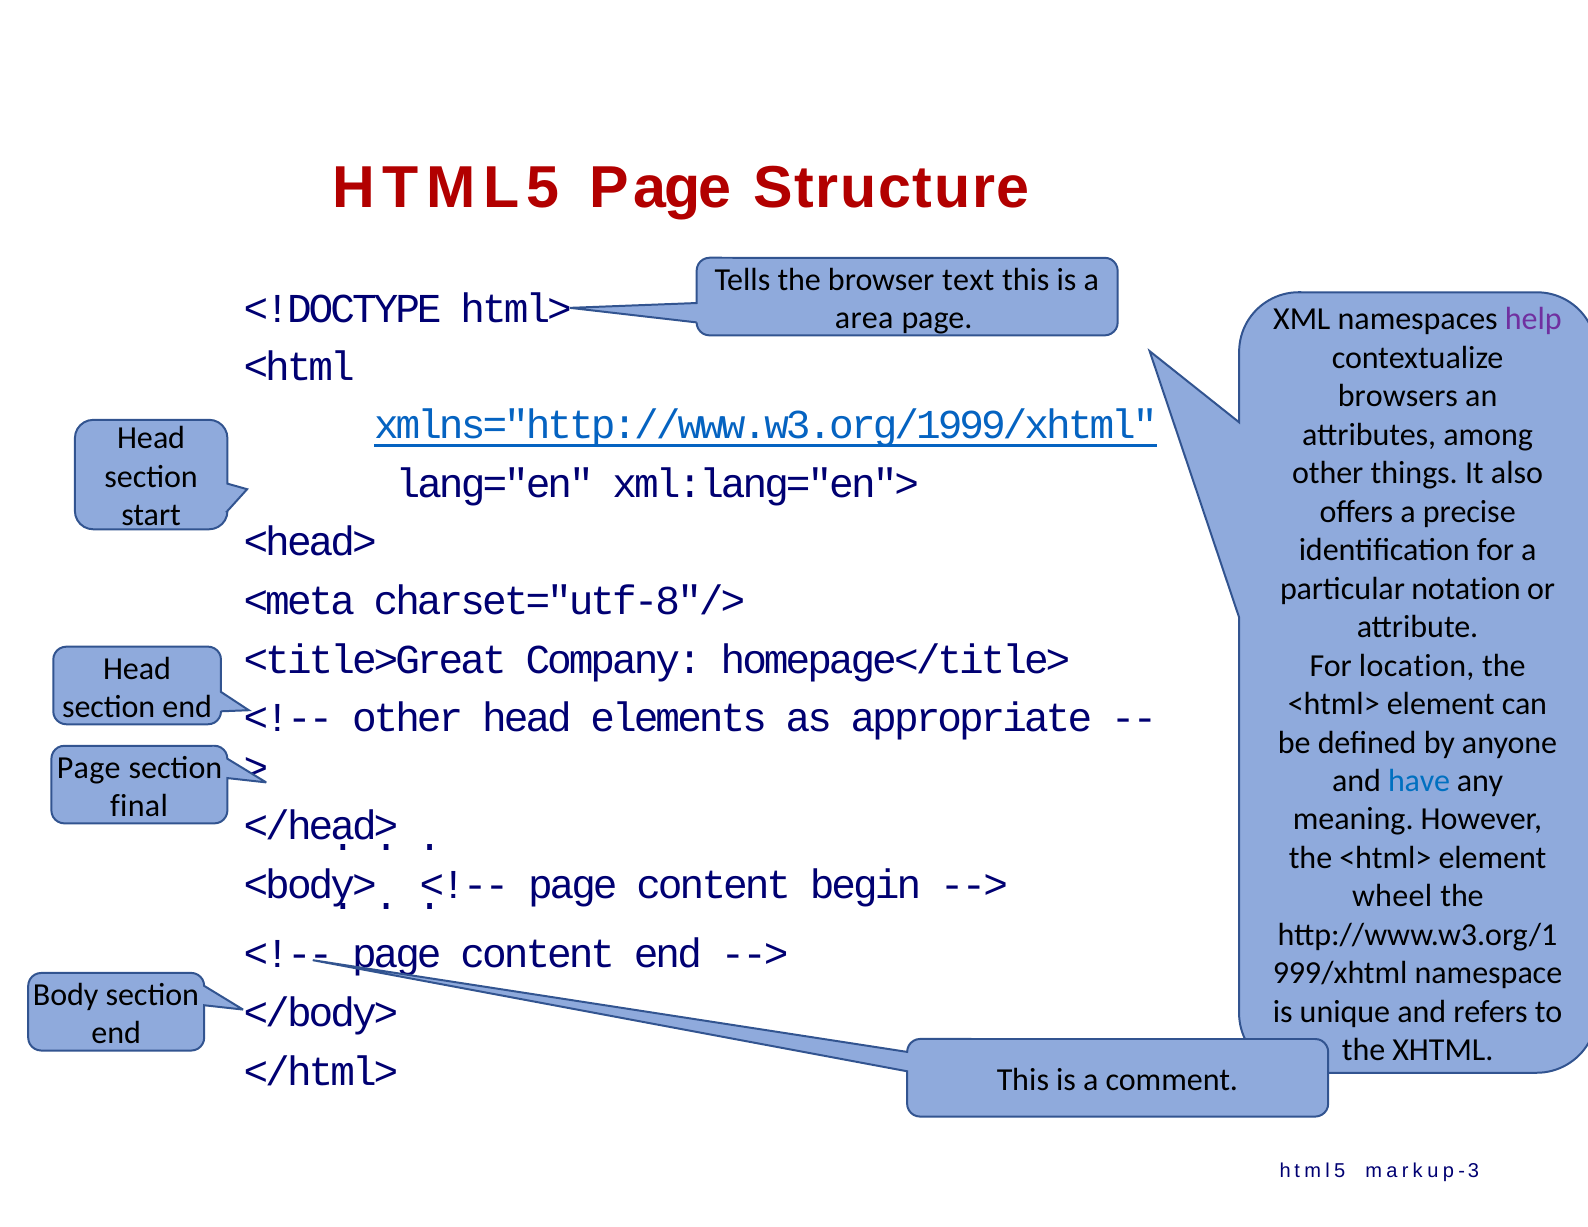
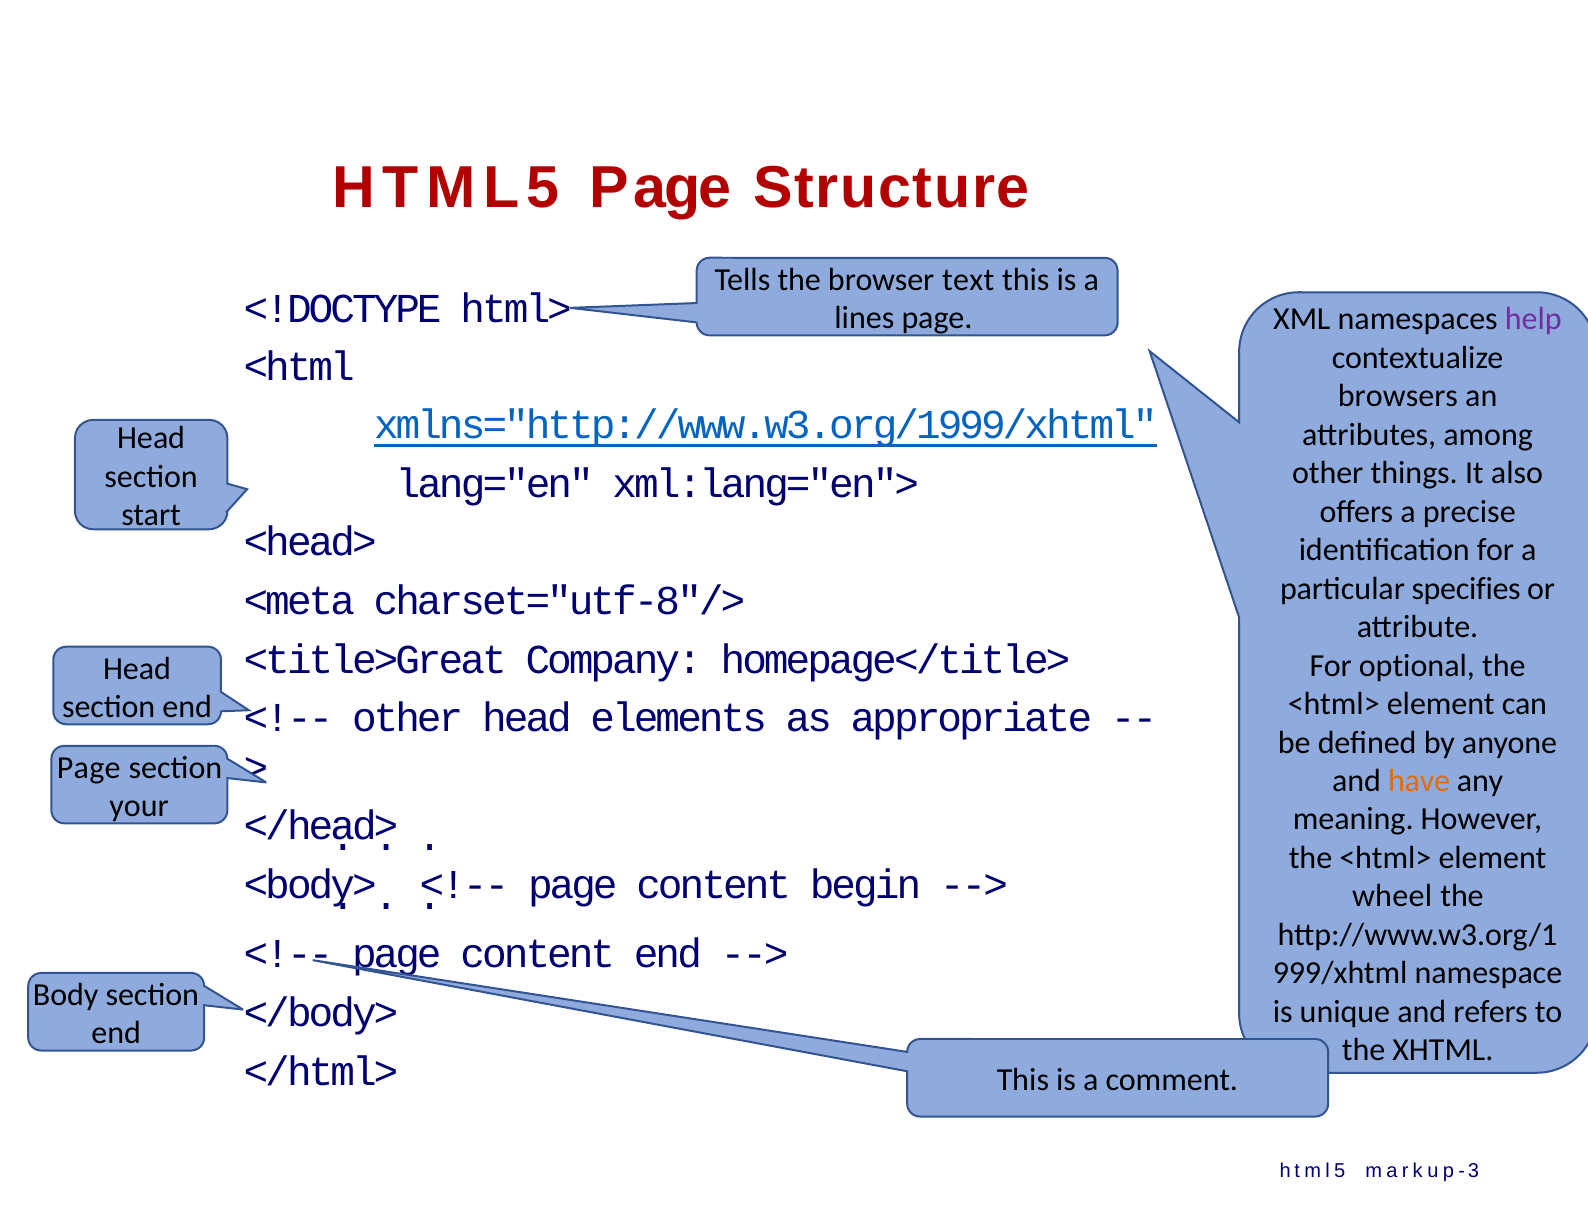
area: area -> lines
notation: notation -> specifies
location: location -> optional
have colour: blue -> orange
final: final -> your
